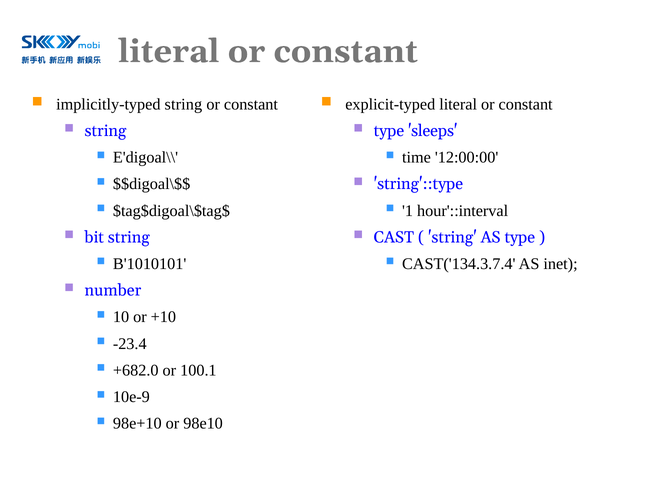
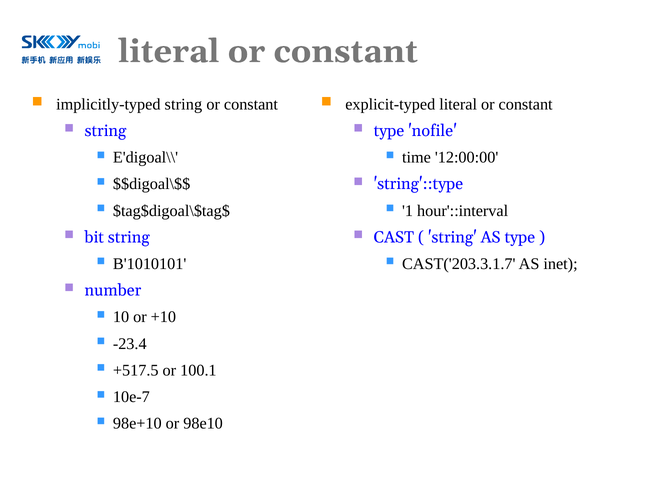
sleeps: sleeps -> nofile
CAST('134.3.7.4: CAST('134.3.7.4 -> CAST('203.3.1.7
+682.0: +682.0 -> +517.5
10e-9: 10e-9 -> 10e-7
